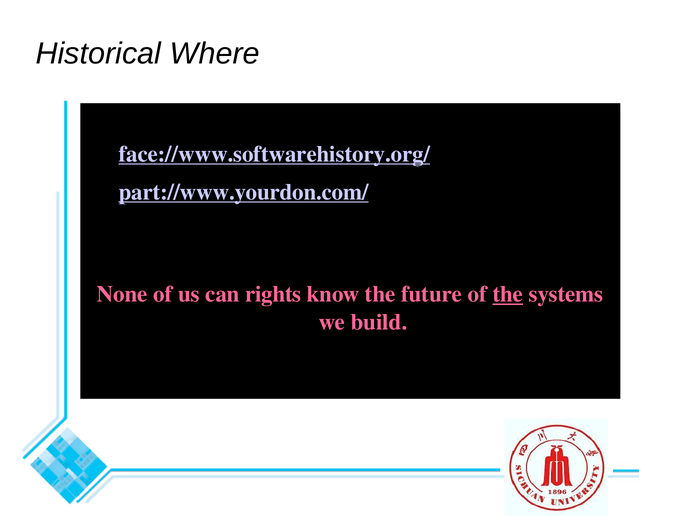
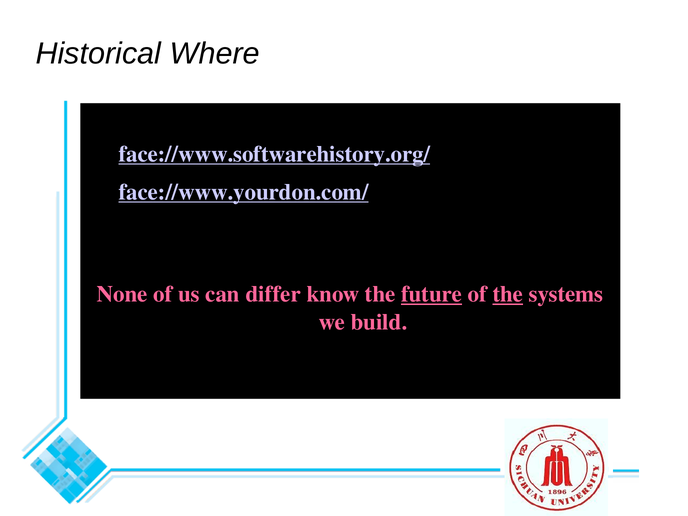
part://www.yourdon.com/: part://www.yourdon.com/ -> face://www.yourdon.com/
rights: rights -> differ
future underline: none -> present
